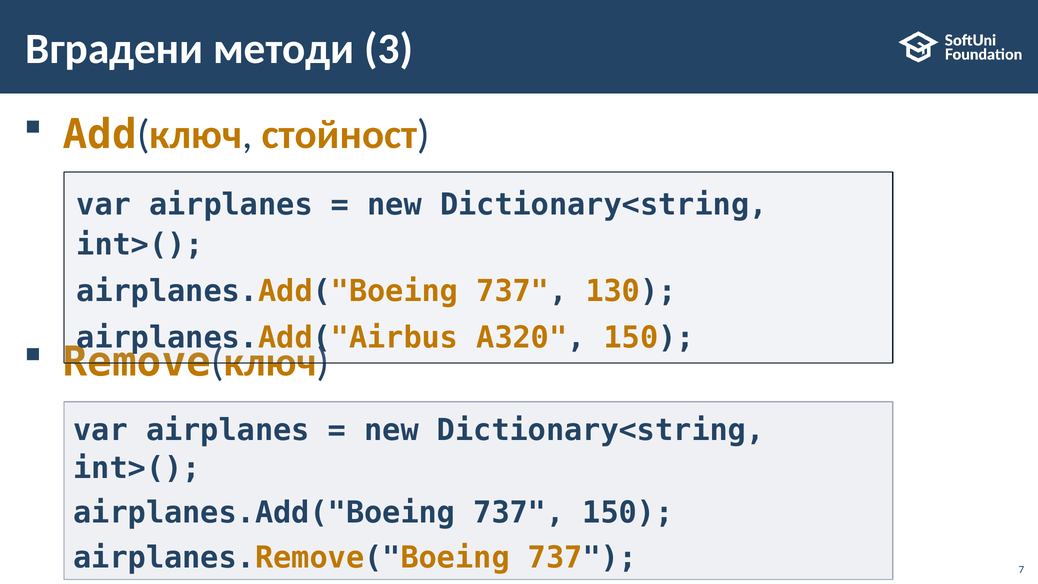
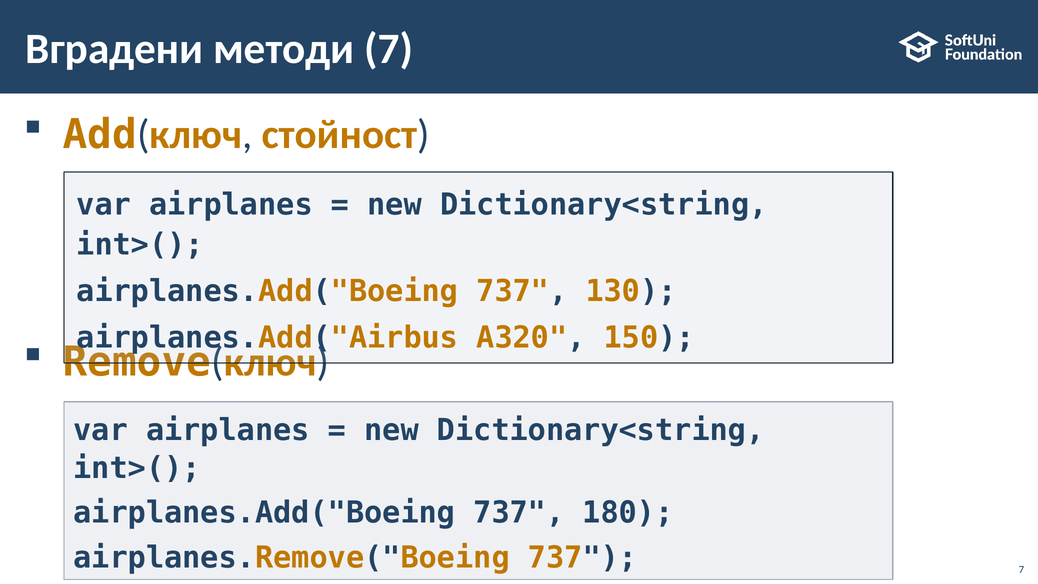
методи 3: 3 -> 7
737 150: 150 -> 180
